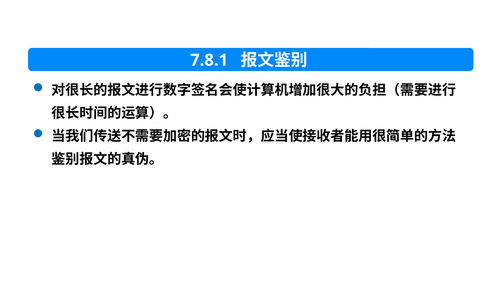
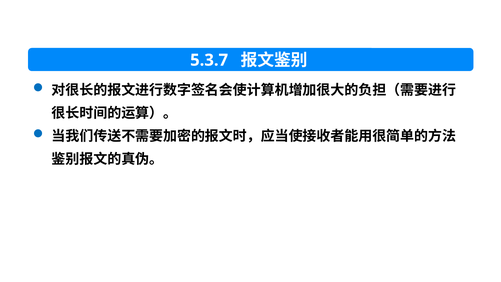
7.8.1: 7.8.1 -> 5.3.7
